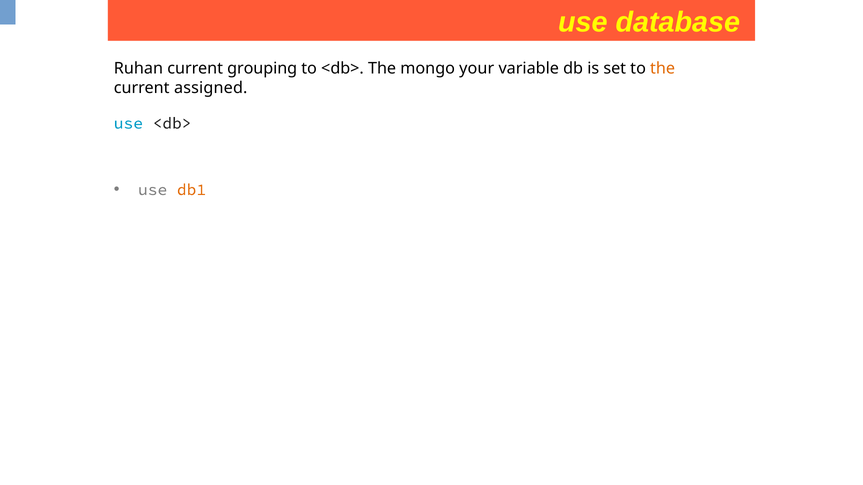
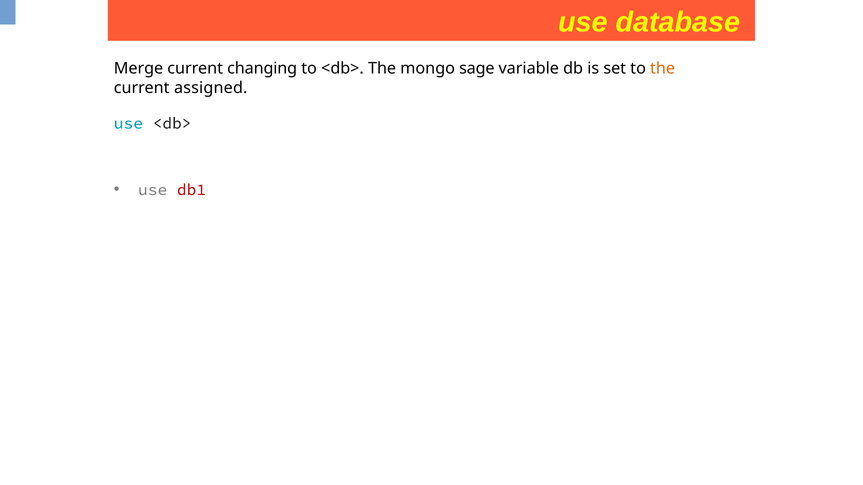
Ruhan: Ruhan -> Merge
grouping: grouping -> changing
your: your -> sage
db1 colour: orange -> red
